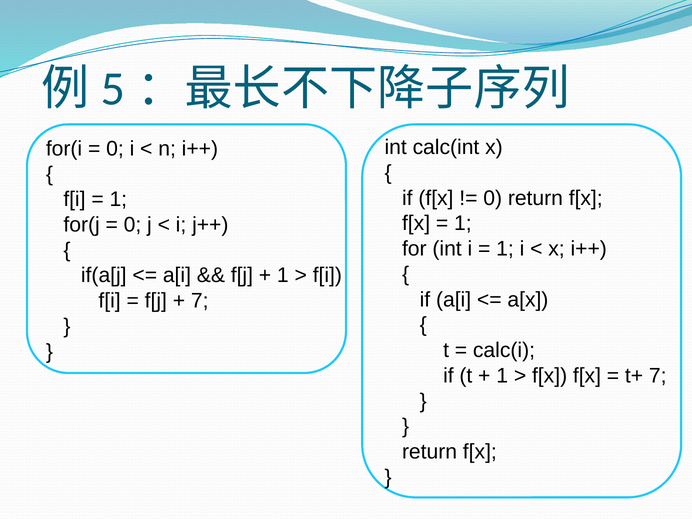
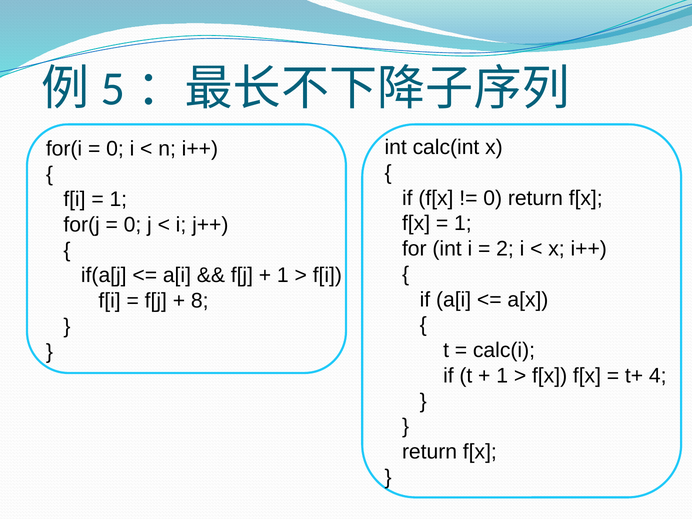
1 at (505, 249): 1 -> 2
7 at (200, 301): 7 -> 8
t+ 7: 7 -> 4
